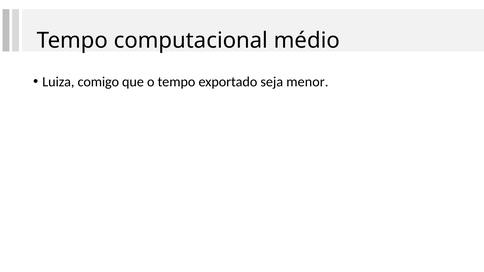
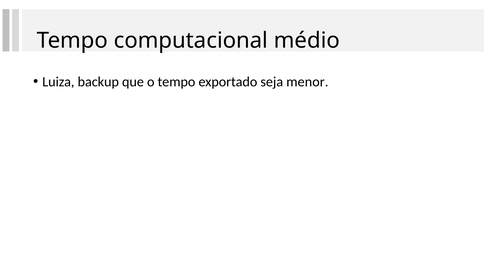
comigo: comigo -> backup
